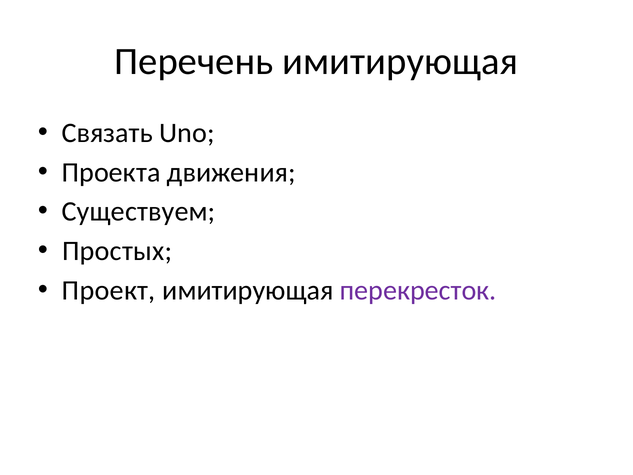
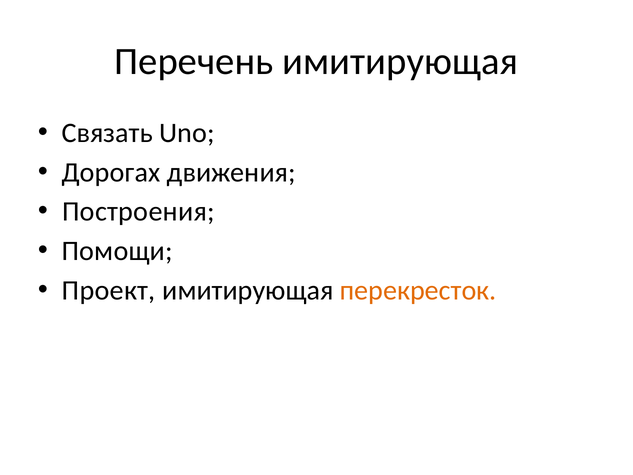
Проекта: Проекта -> Дорогах
Существуем: Существуем -> Построения
Простых: Простых -> Помощи
перекресток colour: purple -> orange
